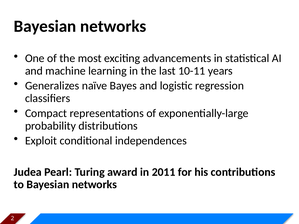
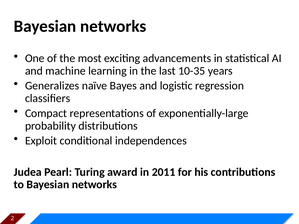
10-11: 10-11 -> 10-35
